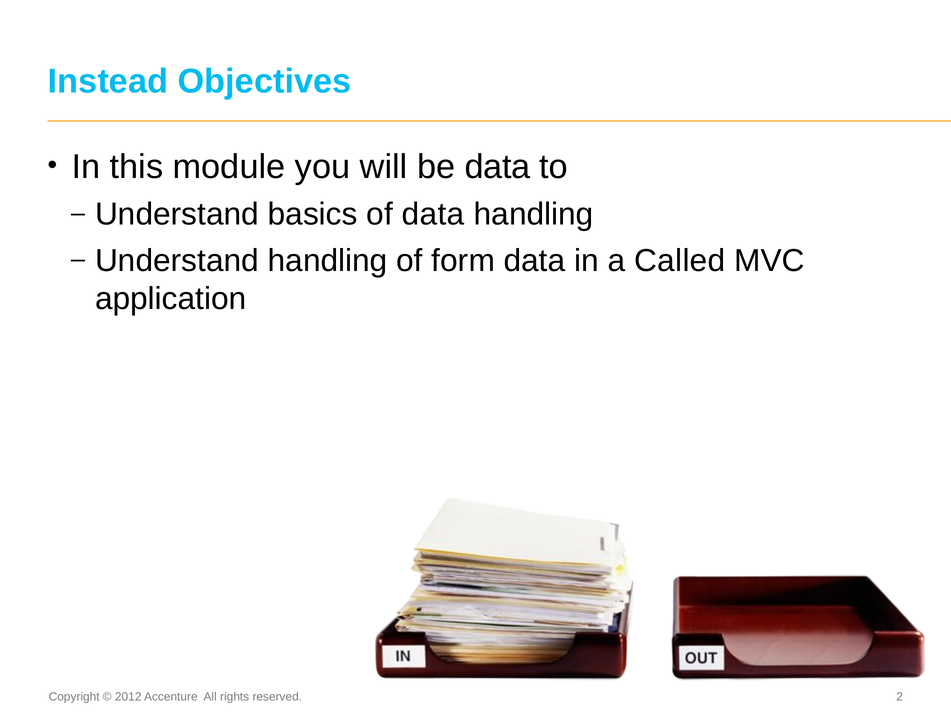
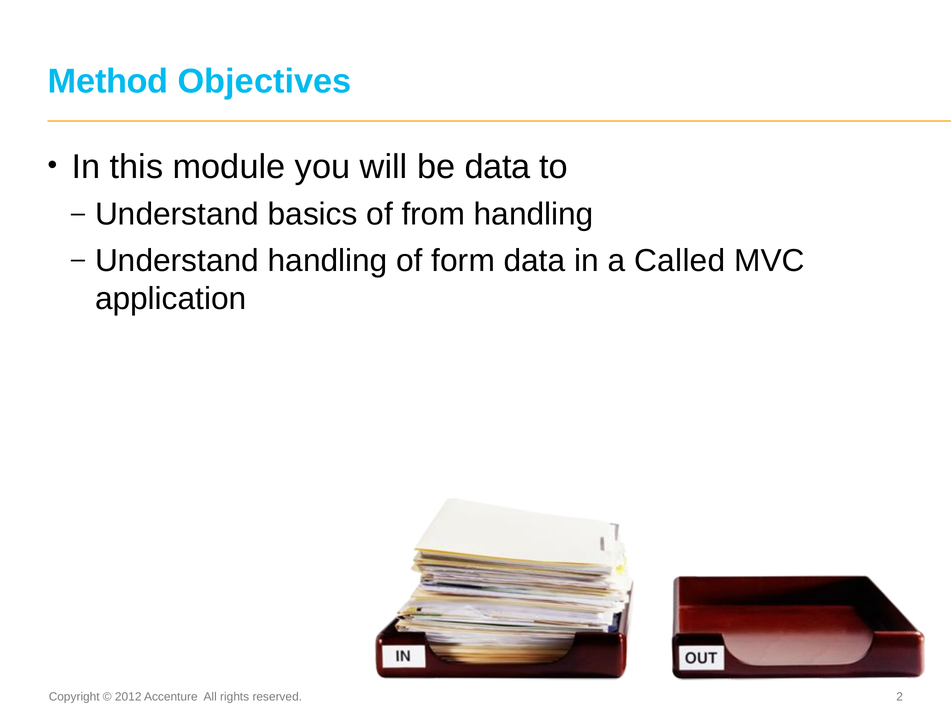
Instead: Instead -> Method
of data: data -> from
